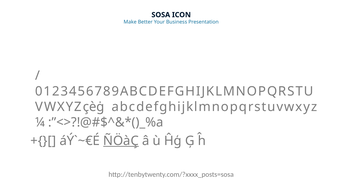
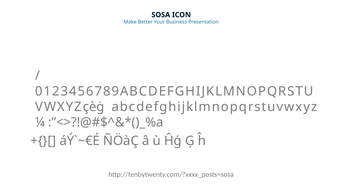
ÑÖàÇ underline: present -> none
